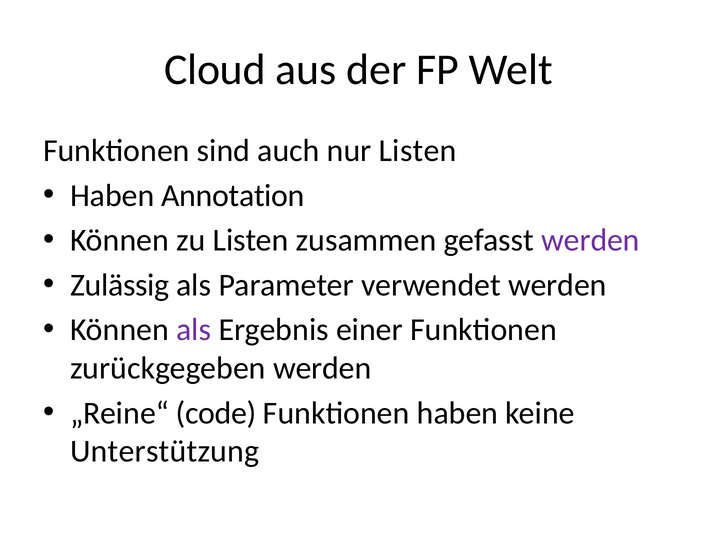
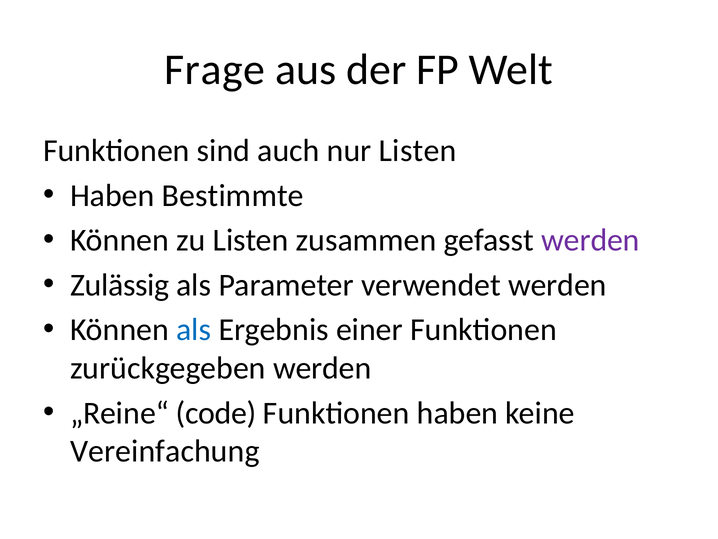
Cloud: Cloud -> Frage
Annotation: Annotation -> Bestimmte
als at (194, 330) colour: purple -> blue
Unterstützung: Unterstützung -> Vereinfachung
